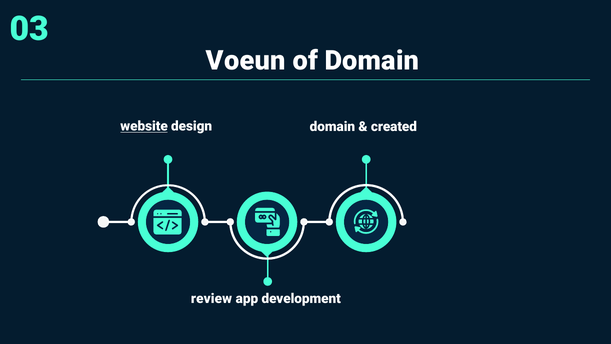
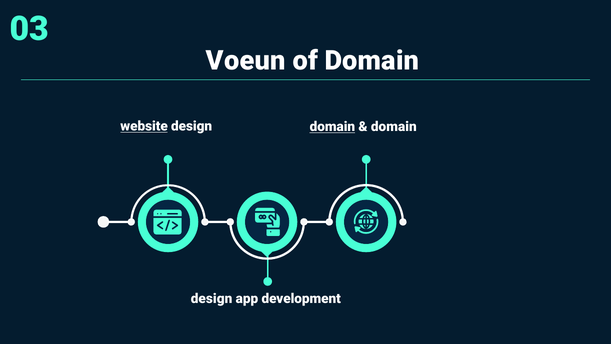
domain at (332, 127) underline: none -> present
created at (394, 127): created -> domain
review at (212, 298): review -> design
